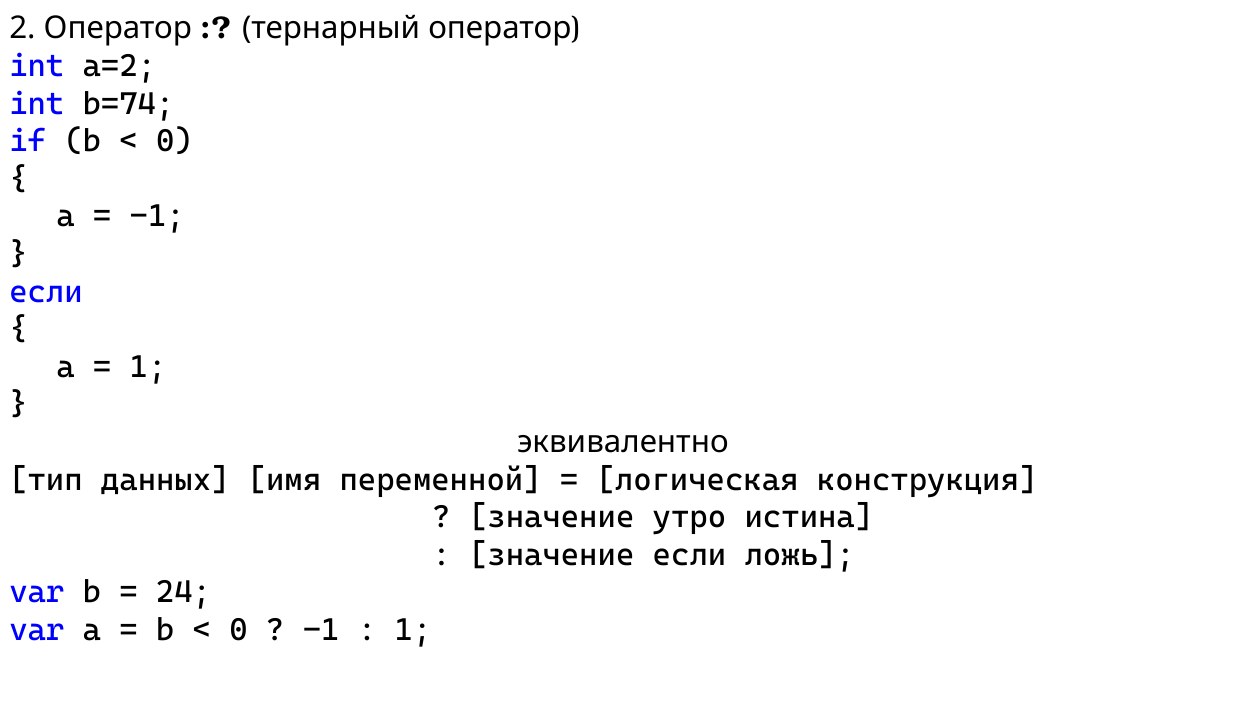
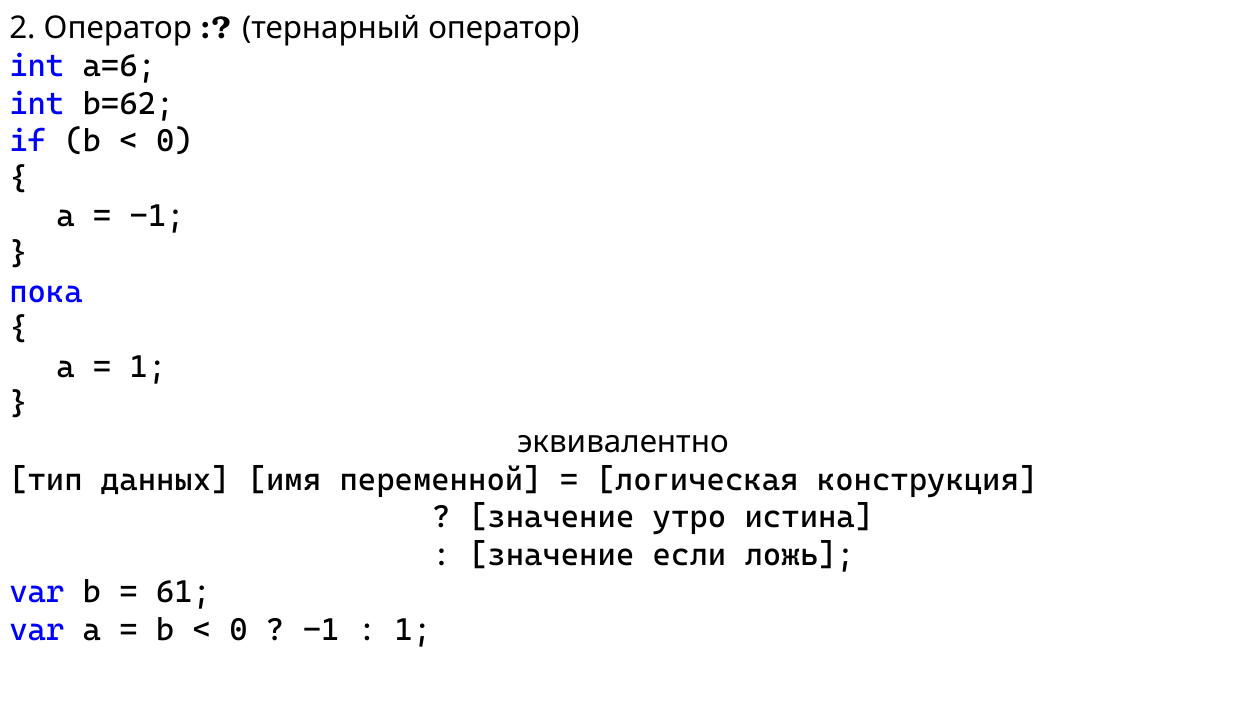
a=2: a=2 -> a=6
b=74: b=74 -> b=62
если at (46, 292): если -> пока
24: 24 -> 61
